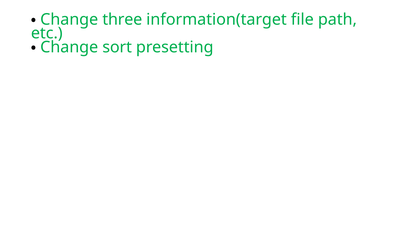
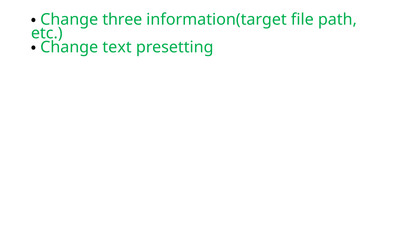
sort: sort -> text
